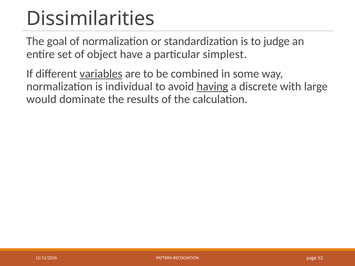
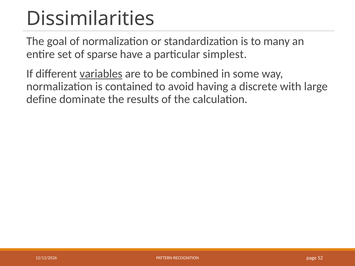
judge: judge -> many
object: object -> sparse
individual: individual -> contained
having underline: present -> none
would: would -> define
